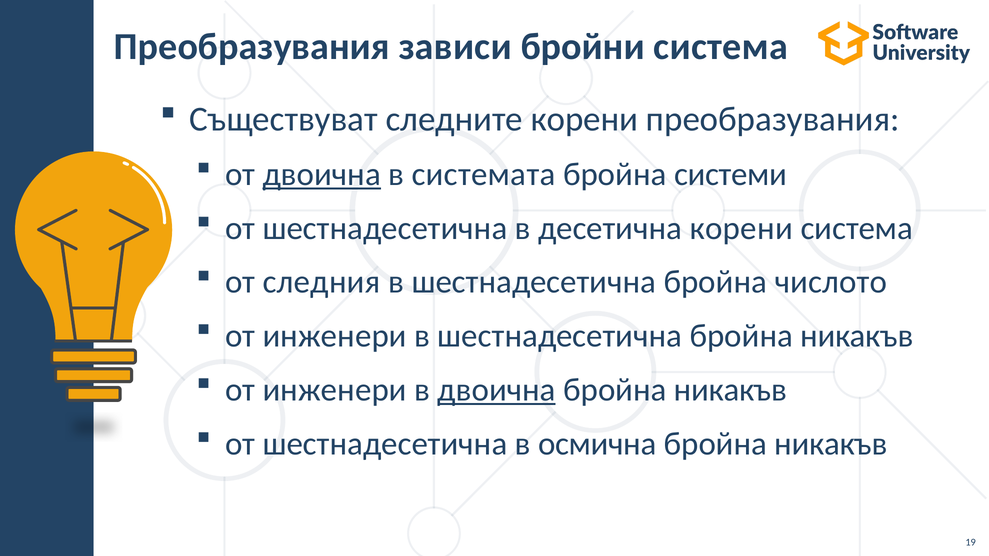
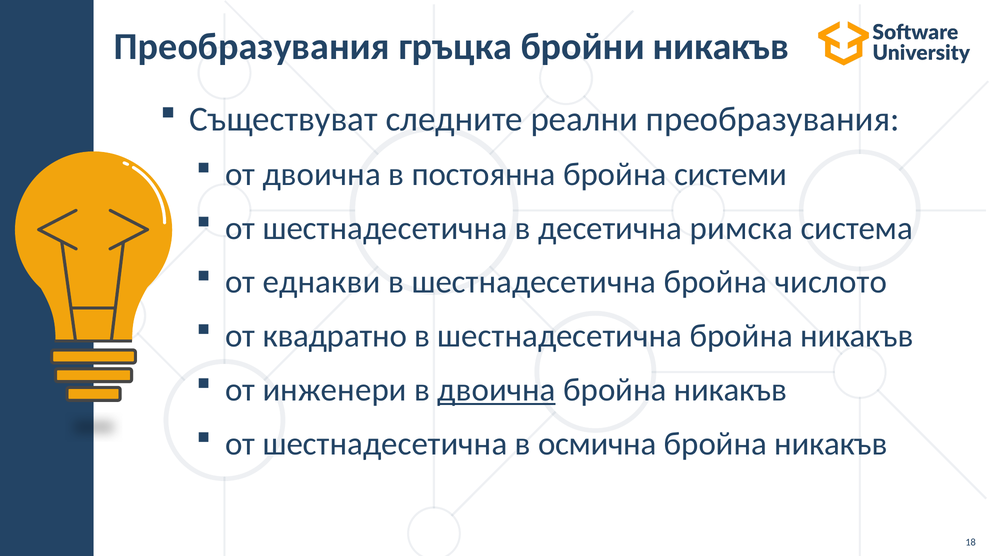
зависи: зависи -> гръцка
бройни система: система -> никакъв
следните корени: корени -> реални
двоична at (322, 174) underline: present -> none
системата: системата -> постоянна
десетична корени: корени -> римска
следния: следния -> еднакви
инженери at (335, 336): инженери -> квадратно
19: 19 -> 18
